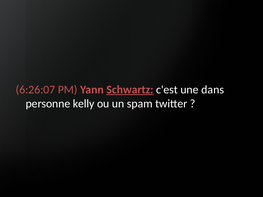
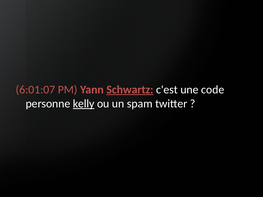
6:26:07: 6:26:07 -> 6:01:07
dans: dans -> code
kelly underline: none -> present
